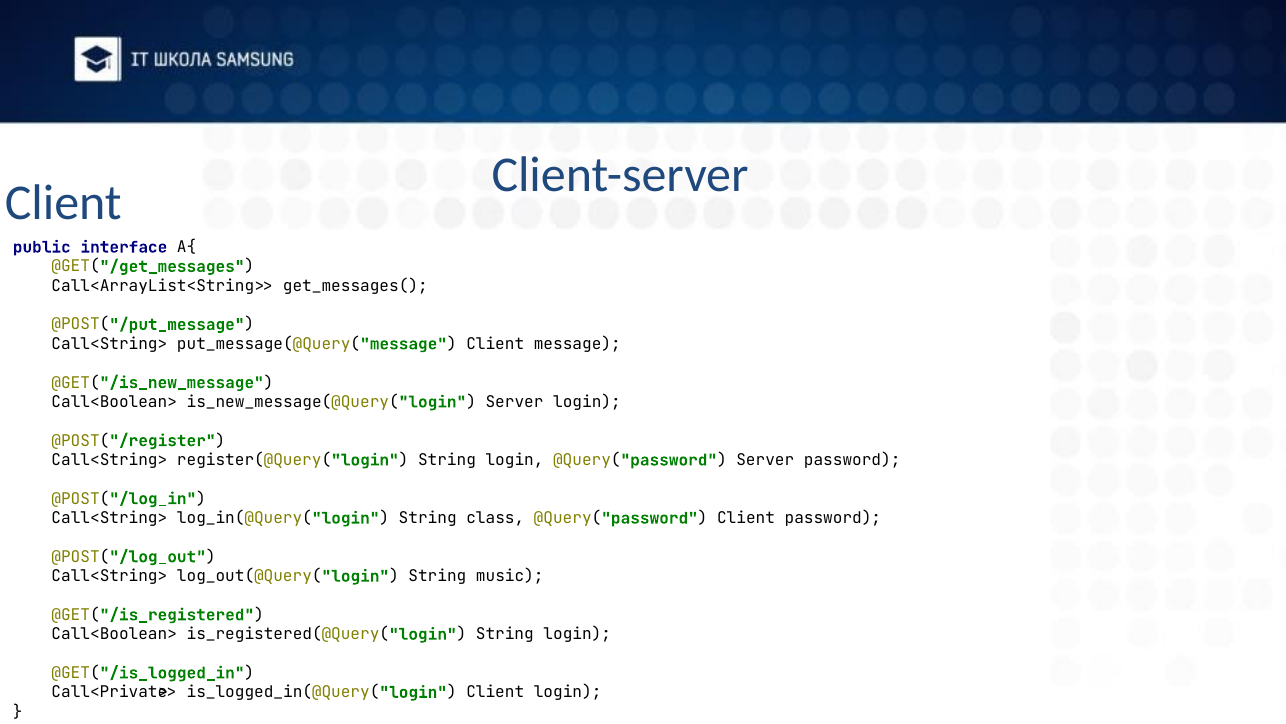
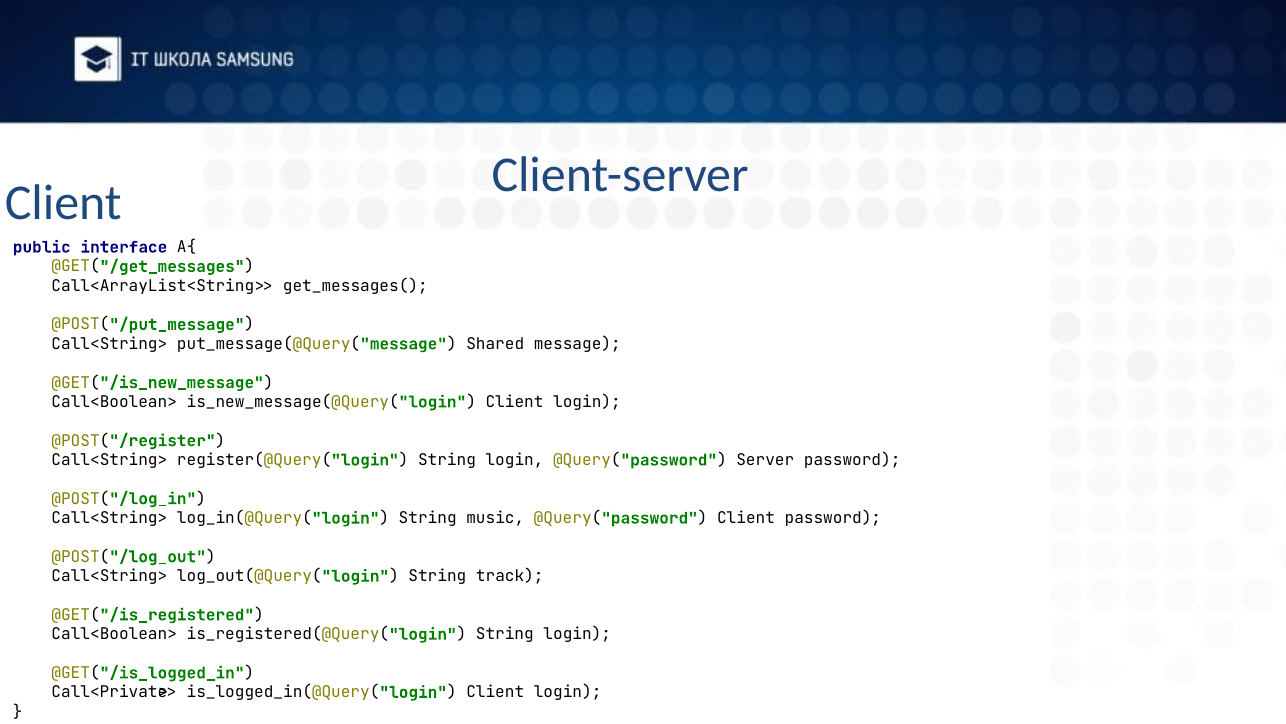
put_message(@Query("message Client: Client -> Shared
is_new_message(@Query("login Server: Server -> Client
class: class -> music
music: music -> track
